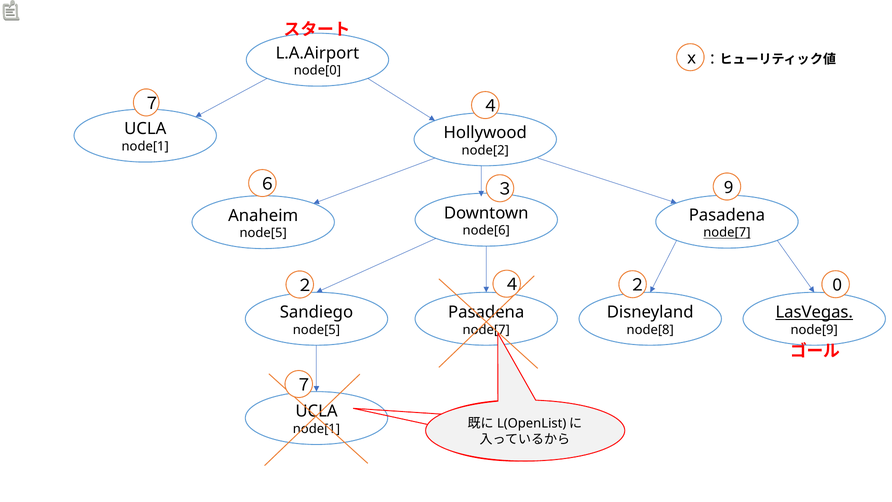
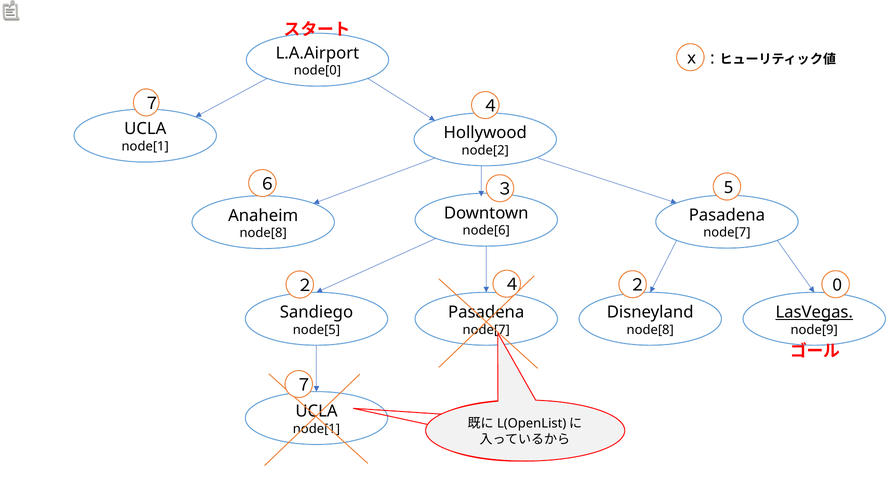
9: 9 -> 5
node[7 at (727, 232) underline: present -> none
node[5 at (263, 233): node[5 -> node[8
